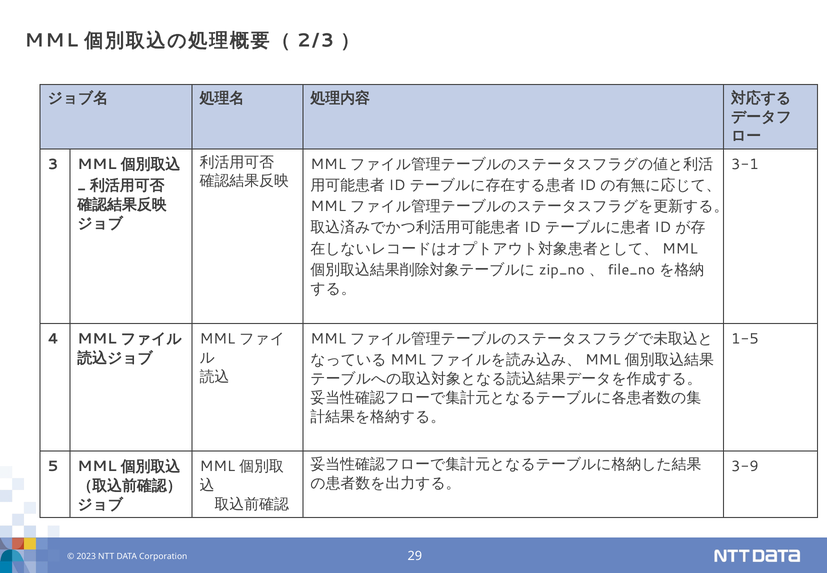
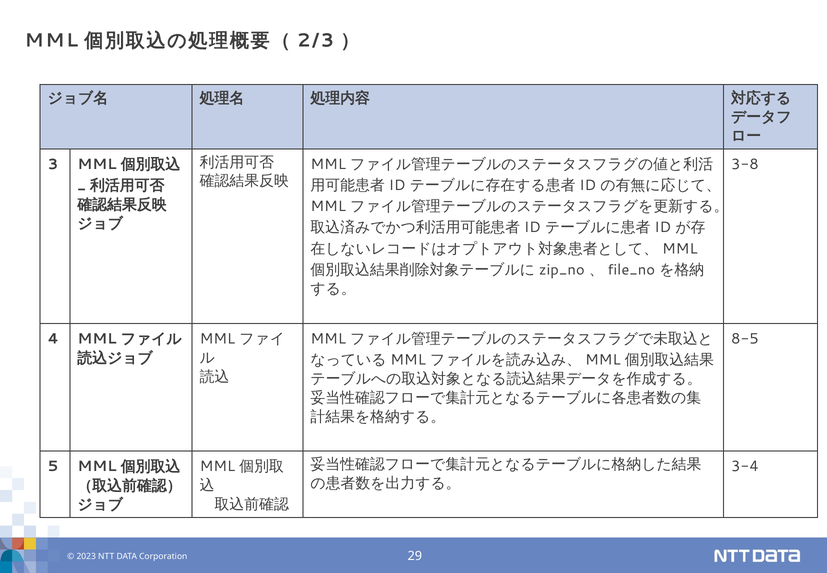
3-1: 3-1 -> 3-8
1-5: 1-5 -> 8-5
3-9: 3-9 -> 3-4
